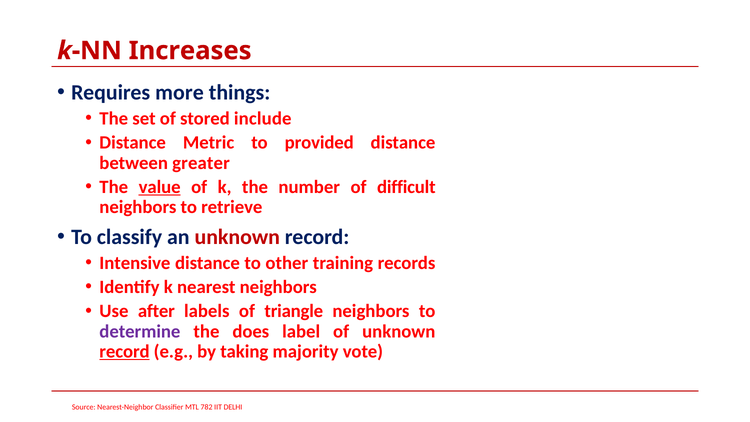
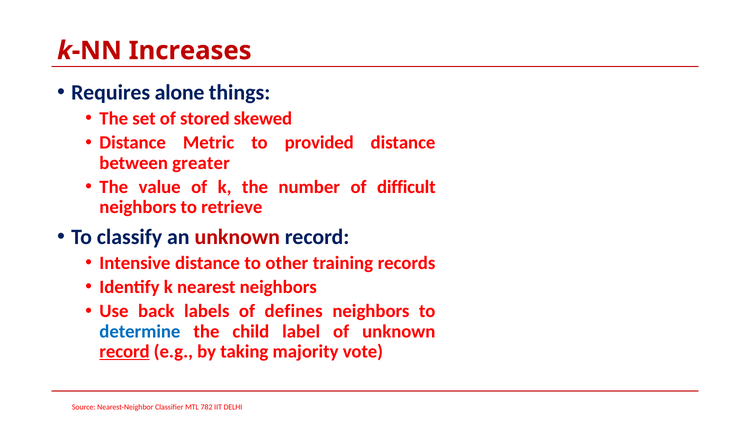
more: more -> alone
include: include -> skewed
value underline: present -> none
after: after -> back
triangle: triangle -> defines
determine colour: purple -> blue
does: does -> child
